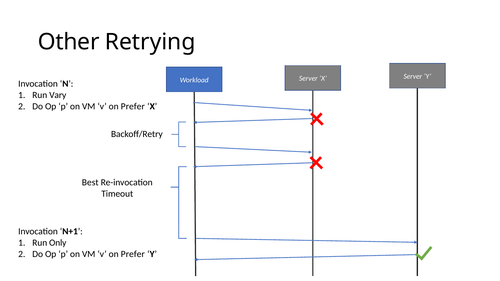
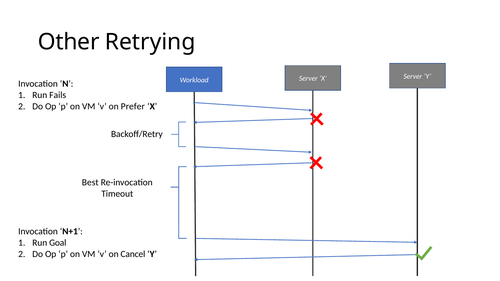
Vary: Vary -> Fails
Only: Only -> Goal
Prefer at (133, 254): Prefer -> Cancel
